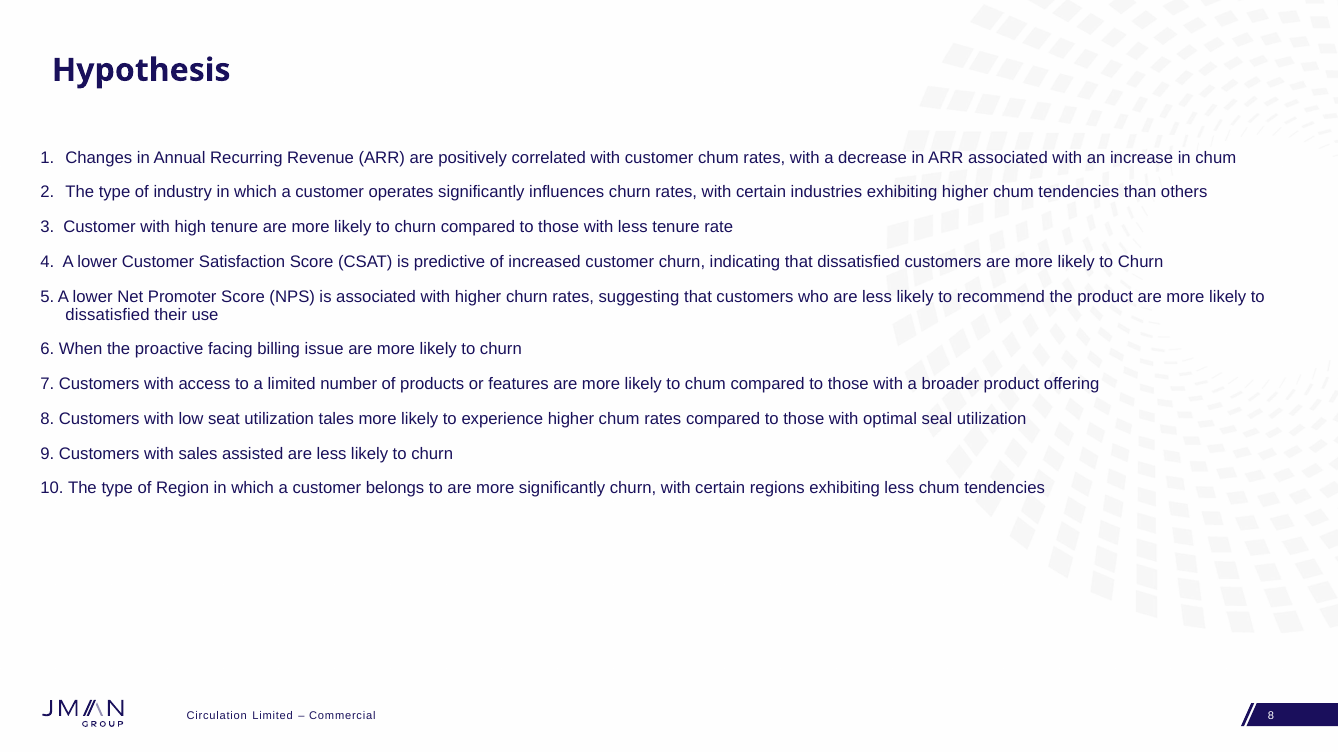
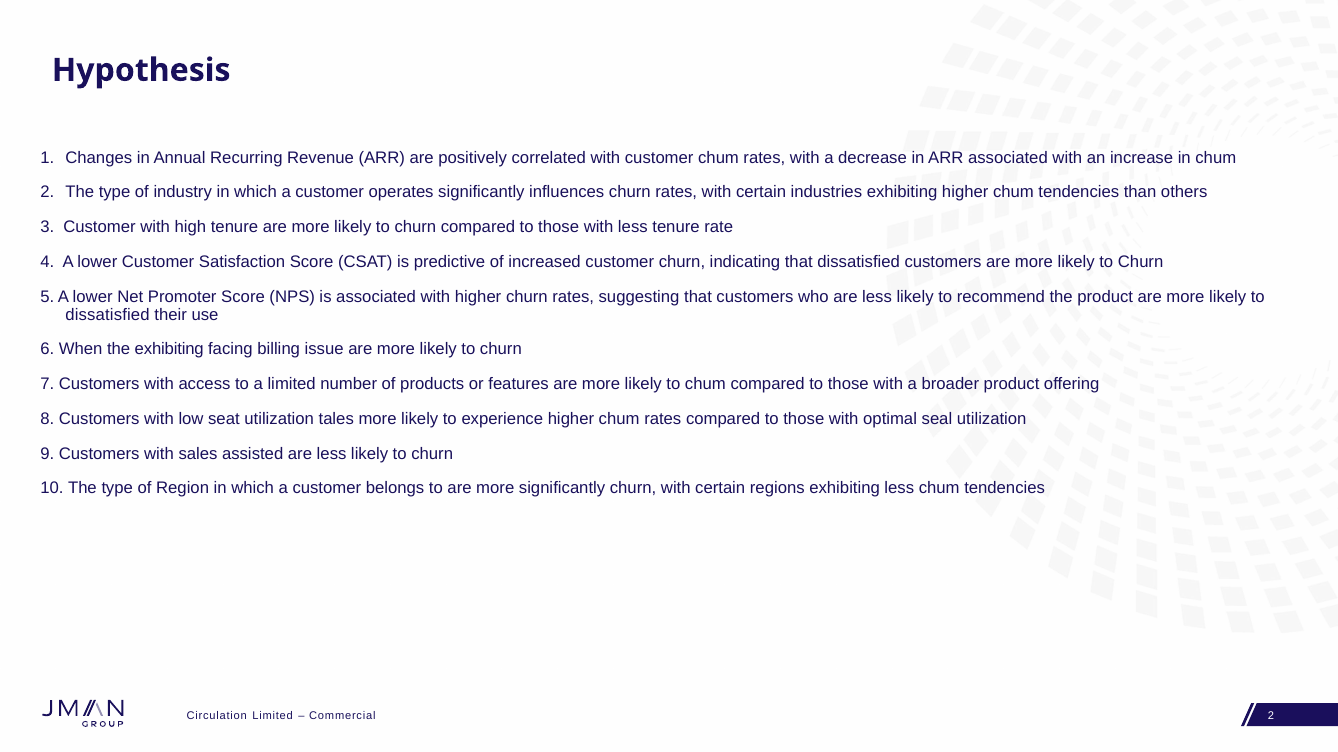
the proactive: proactive -> exhibiting
8 at (1271, 716): 8 -> 2
